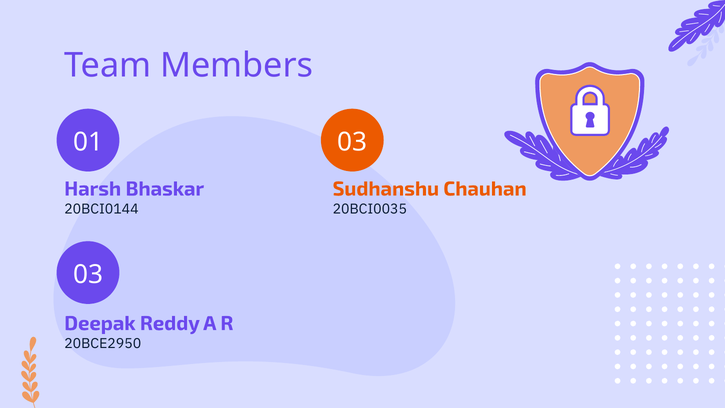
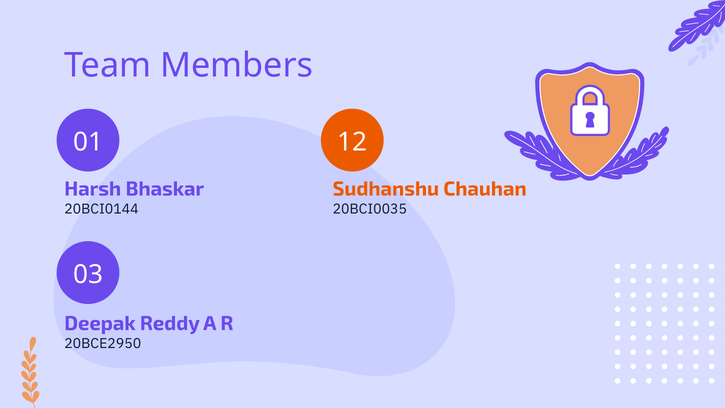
01 03: 03 -> 12
